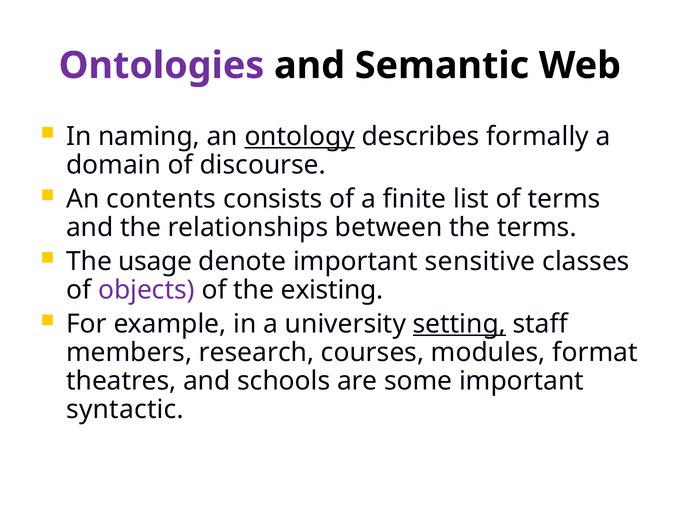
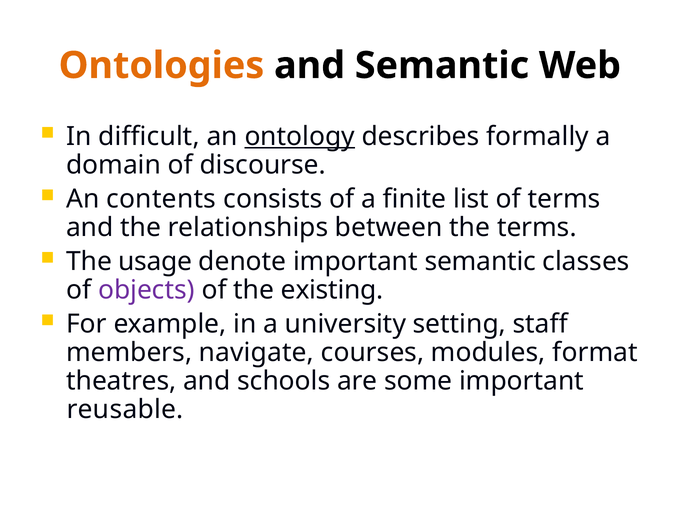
Ontologies colour: purple -> orange
naming: naming -> difficult
important sensitive: sensitive -> semantic
setting underline: present -> none
research: research -> navigate
syntactic: syntactic -> reusable
